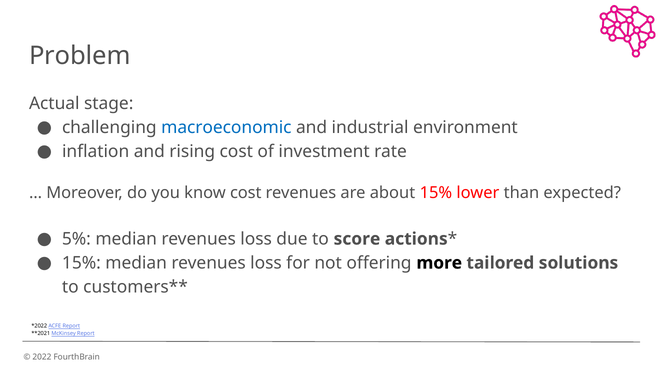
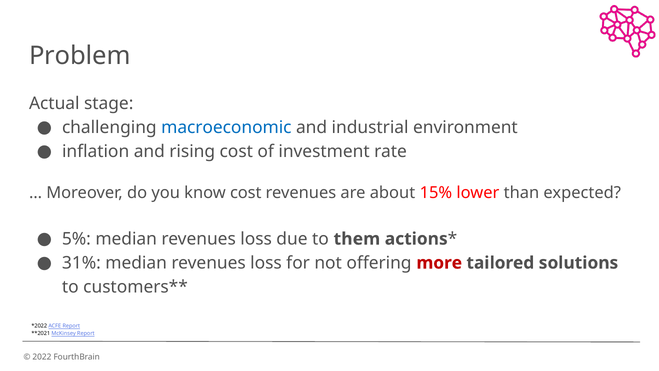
score: score -> them
15% at (81, 263): 15% -> 31%
more colour: black -> red
